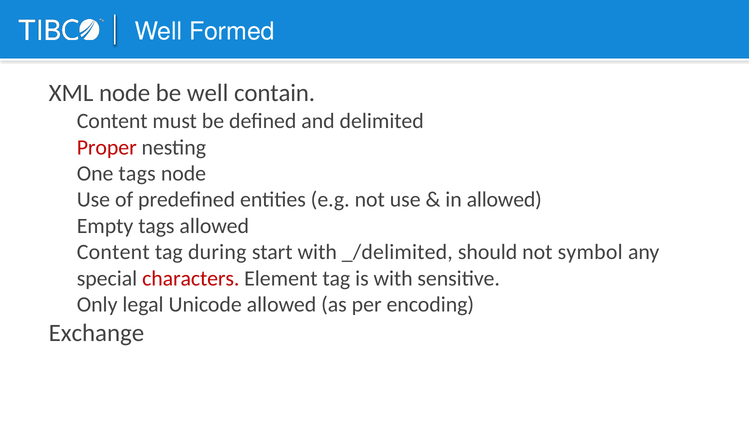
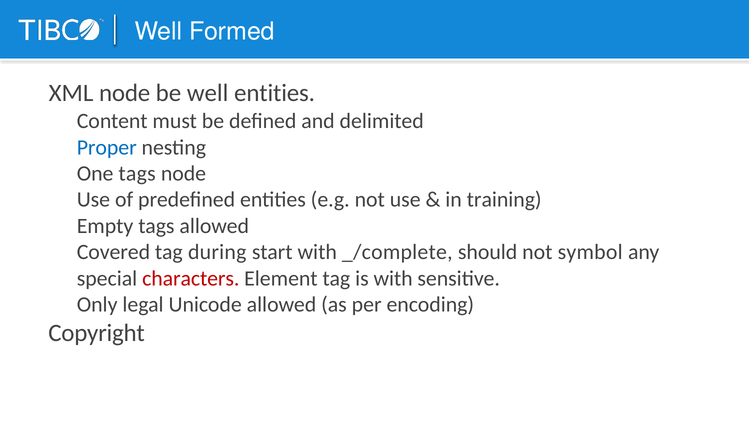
well contain: contain -> entities
Proper colour: red -> blue
in allowed: allowed -> training
Content at (113, 252): Content -> Covered
_/delimited: _/delimited -> _/complete
Exchange: Exchange -> Copyright
